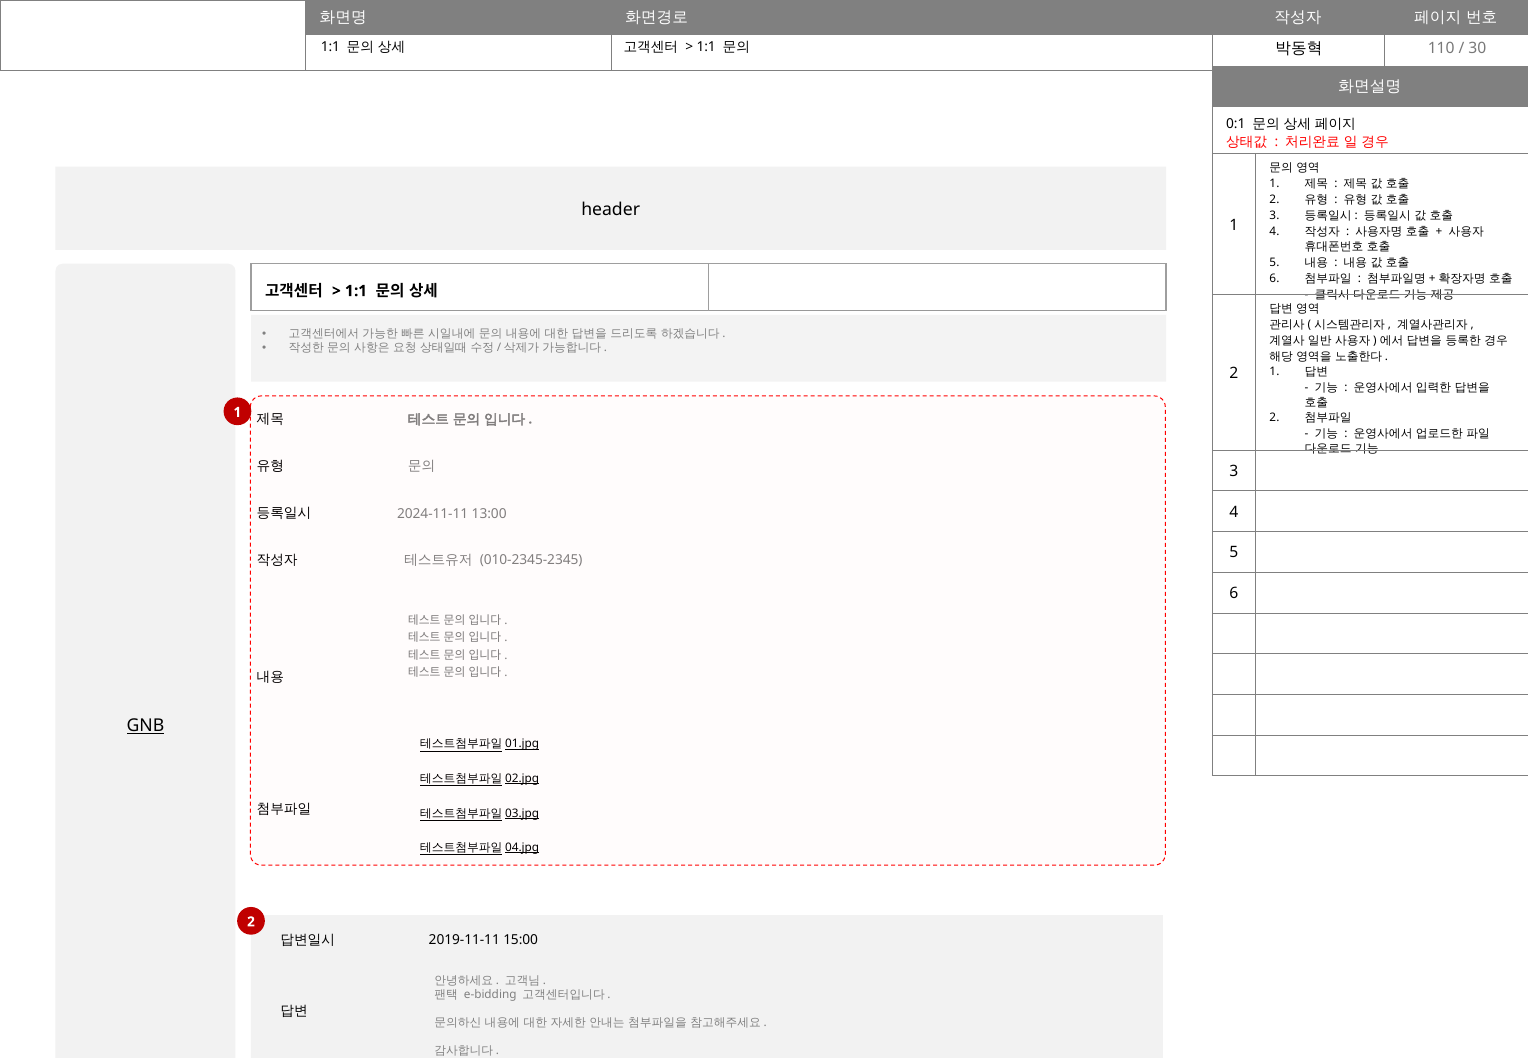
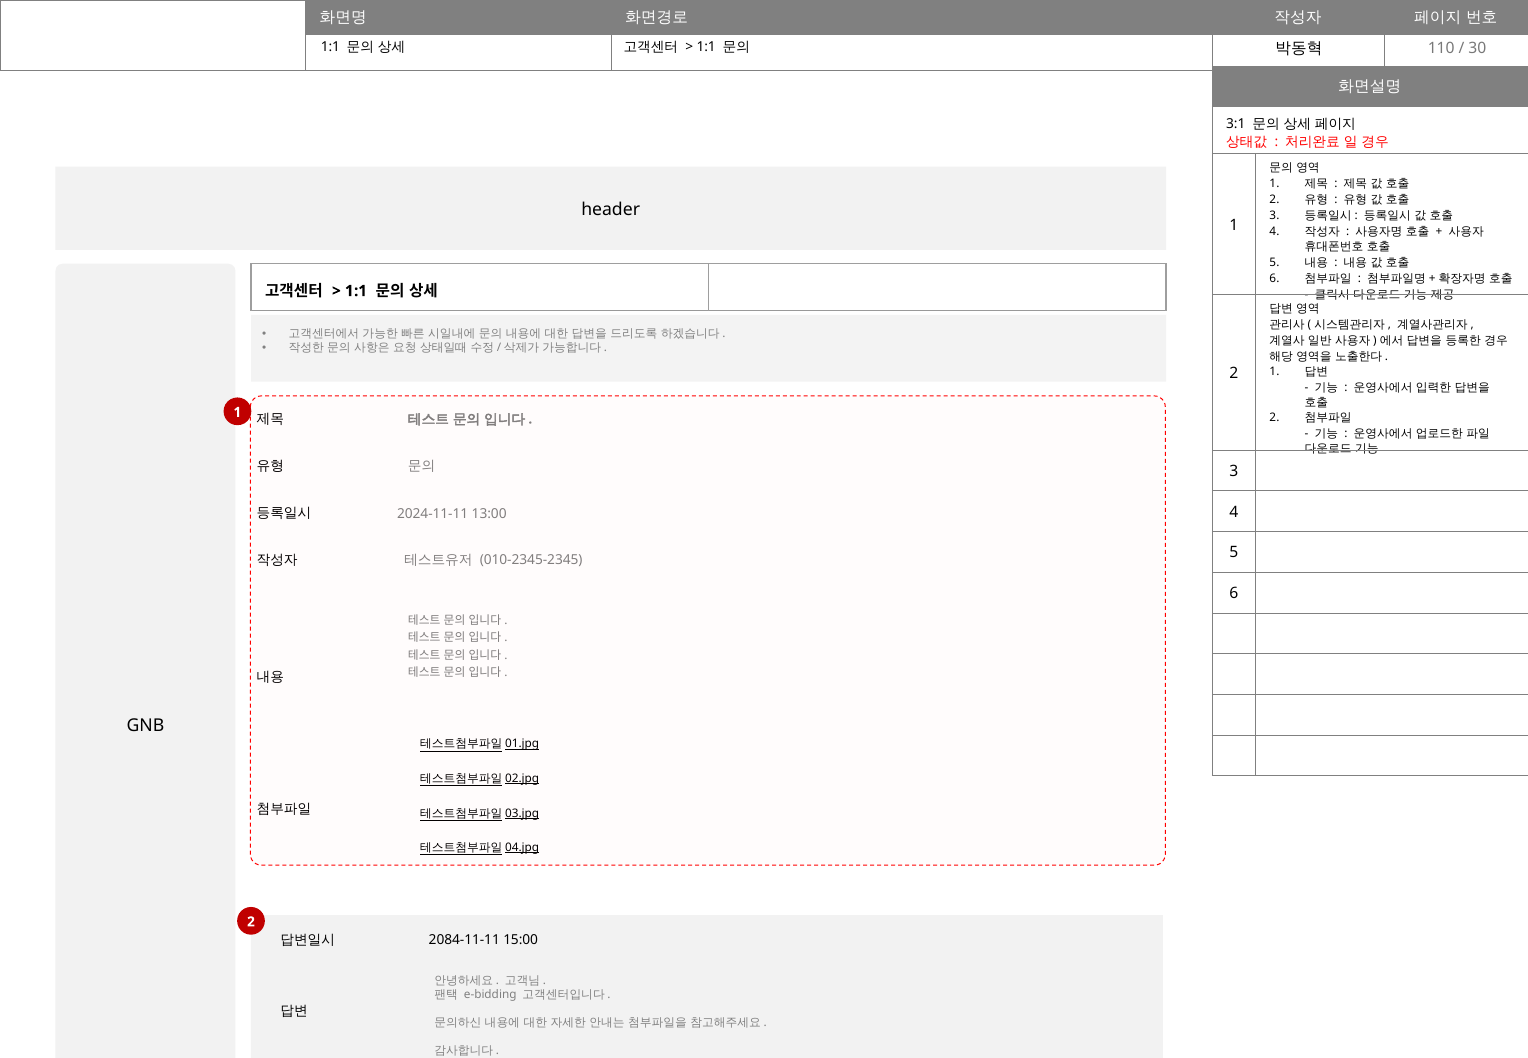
0:1: 0:1 -> 3:1
GNB underline: present -> none
2019-11-11: 2019-11-11 -> 2084-11-11
